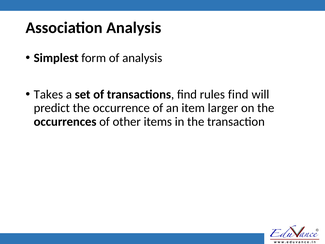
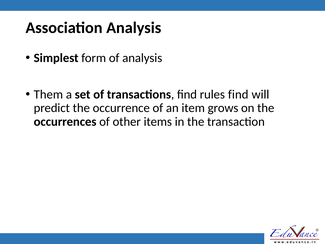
Takes: Takes -> Them
larger: larger -> grows
